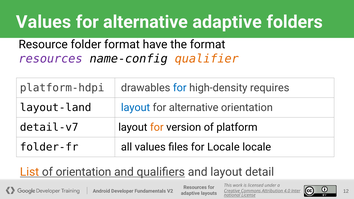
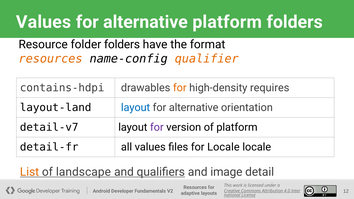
alternative adaptive: adaptive -> platform
folder format: format -> folders
resources at (51, 59) colour: purple -> orange
platform-hdpi: platform-hdpi -> contains-hdpi
for at (180, 88) colour: blue -> orange
for at (157, 127) colour: orange -> purple
folder-fr: folder-fr -> detail-fr
of orientation: orientation -> landscape
and layout: layout -> image
